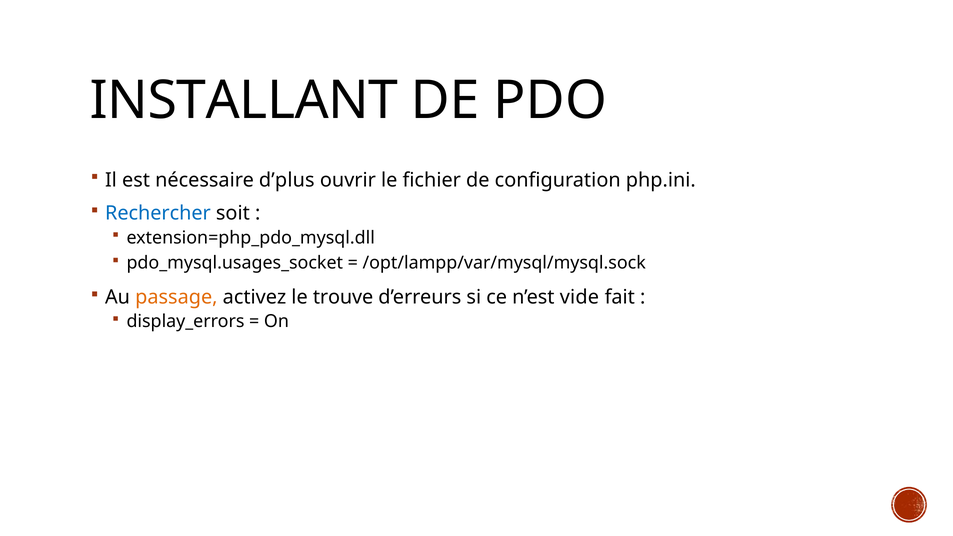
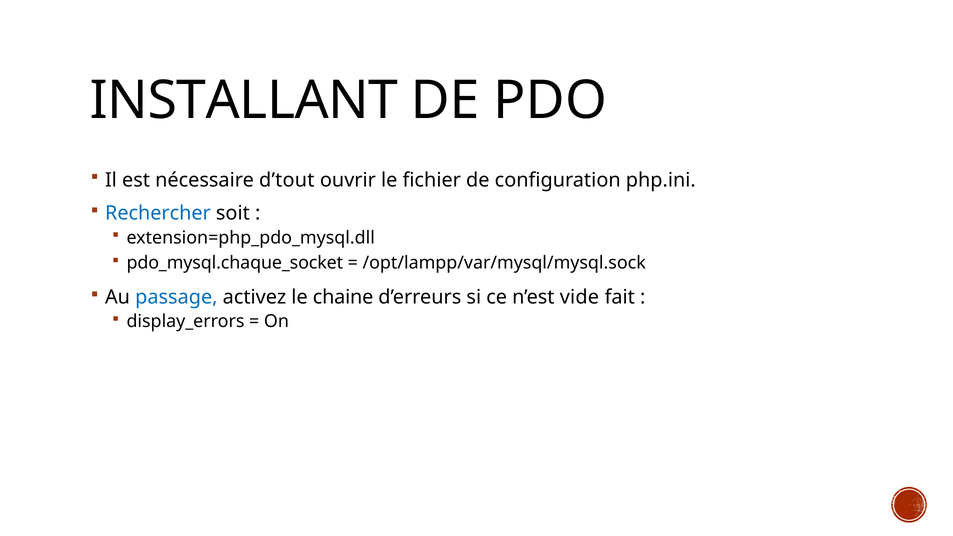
d’plus: d’plus -> d’tout
pdo_mysql.usages_socket: pdo_mysql.usages_socket -> pdo_mysql.chaque_socket
passage colour: orange -> blue
trouve: trouve -> chaine
